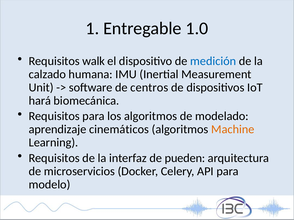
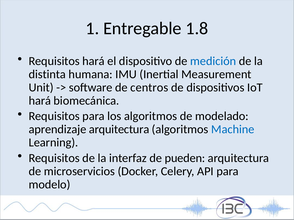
1.0: 1.0 -> 1.8
Requisitos walk: walk -> hará
calzado: calzado -> distinta
aprendizaje cinemáticos: cinemáticos -> arquitectura
Machine colour: orange -> blue
